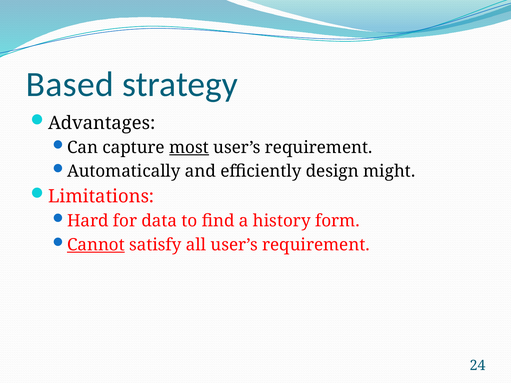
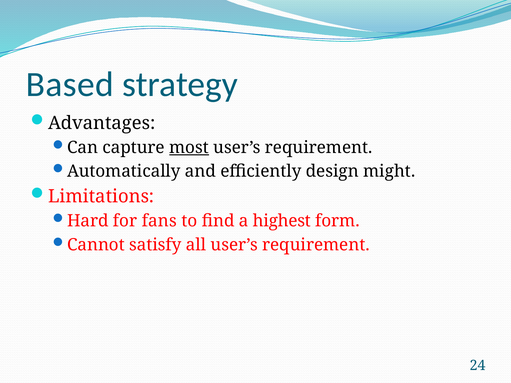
data: data -> fans
history: history -> highest
Cannot underline: present -> none
